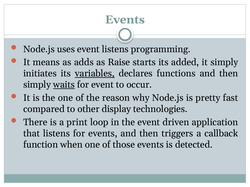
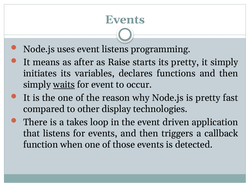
adds: adds -> after
its added: added -> pretty
variables underline: present -> none
print: print -> takes
